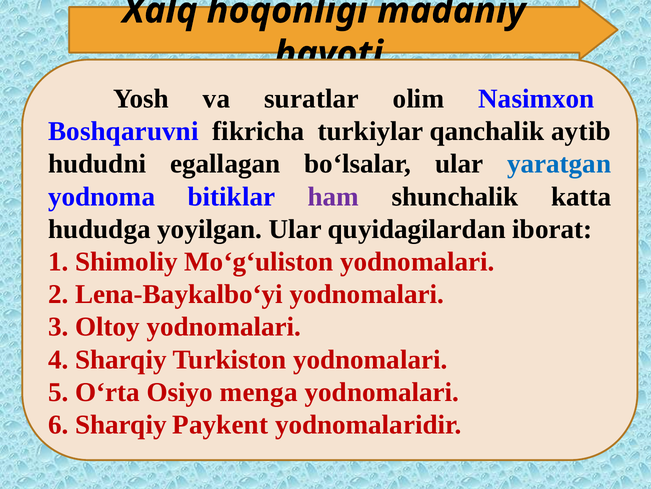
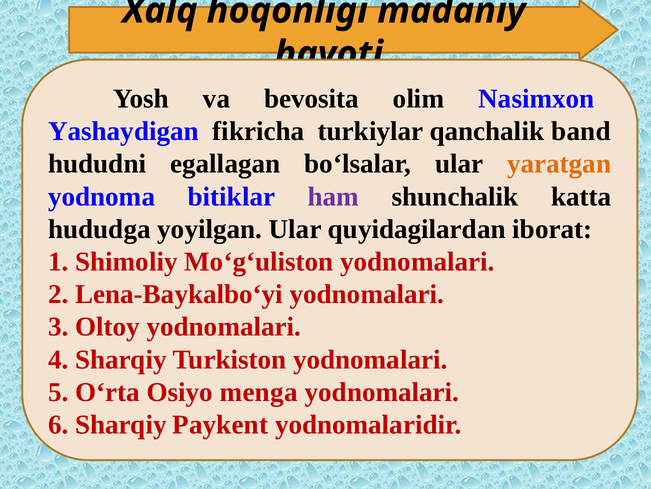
suratlar: suratlar -> bevosita
Boshqaruvni: Boshqaruvni -> Yashaydigan
aytib: aytib -> band
yaratgan colour: blue -> orange
